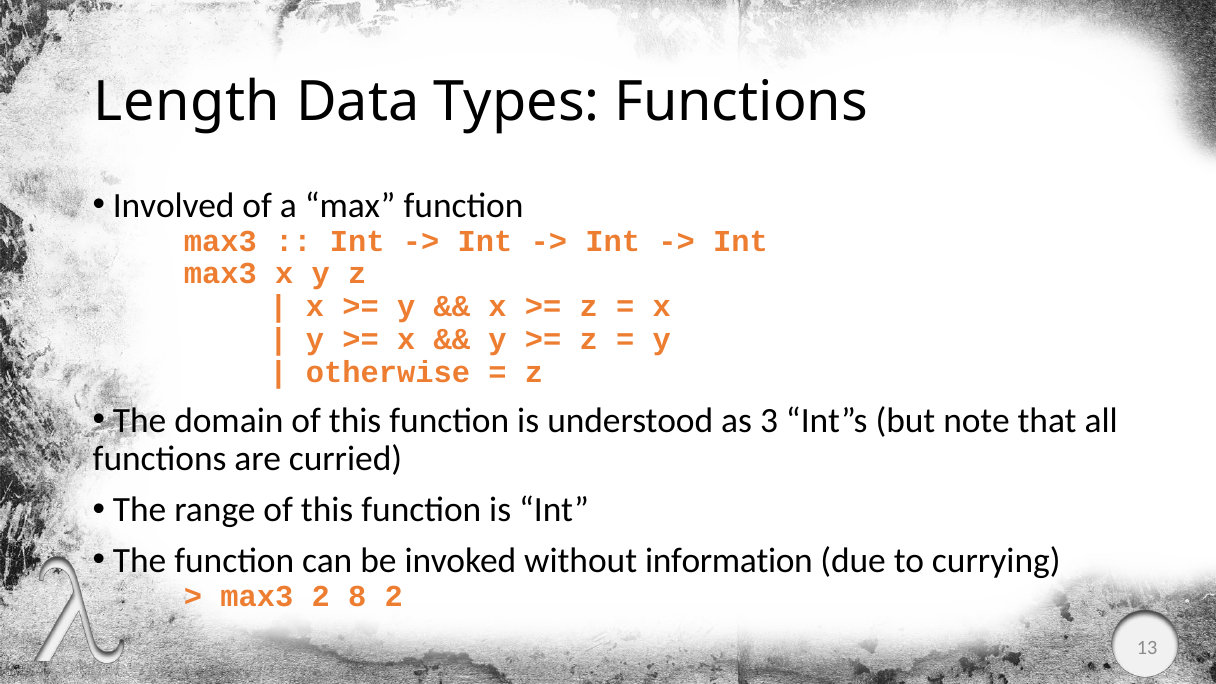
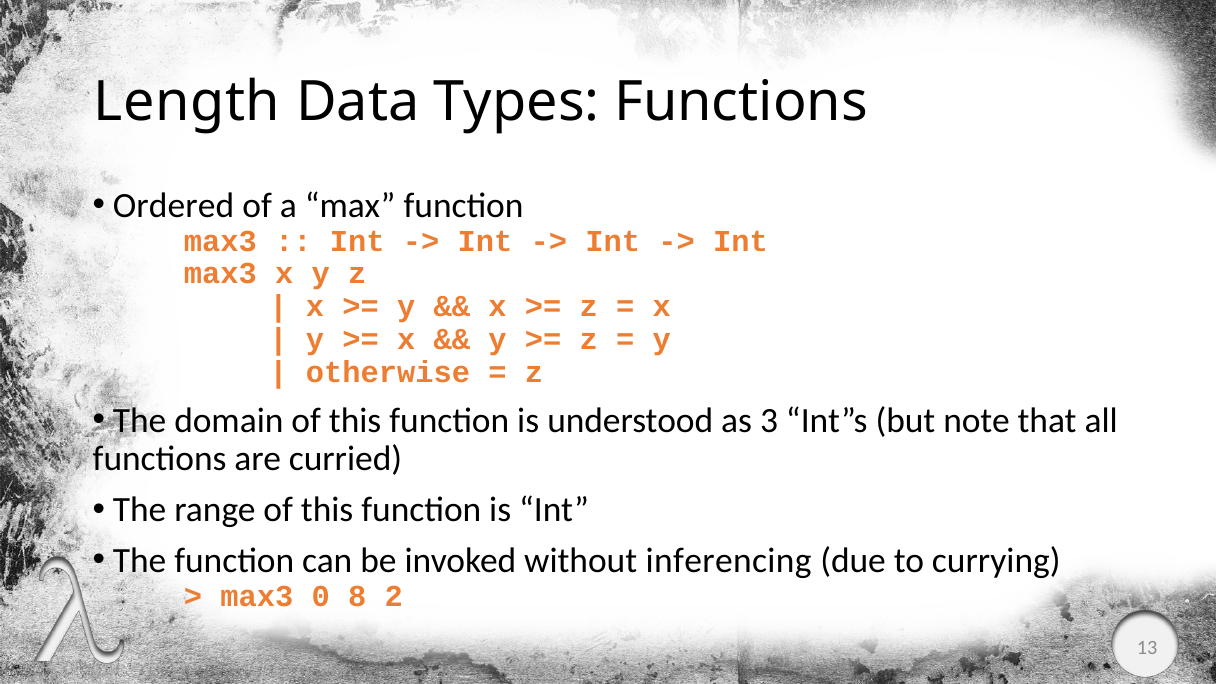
Involved: Involved -> Ordered
information: information -> inferencing
max3 2: 2 -> 0
